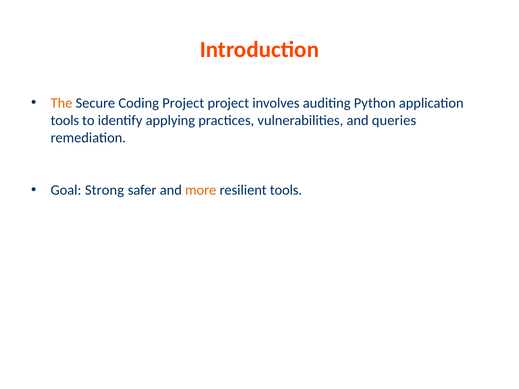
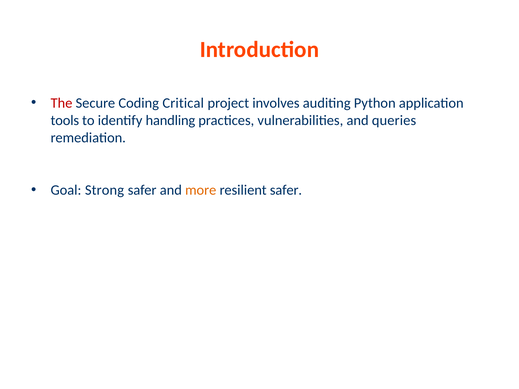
The colour: orange -> red
Coding Project: Project -> Critical
applying: applying -> handling
resilient tools: tools -> safer
